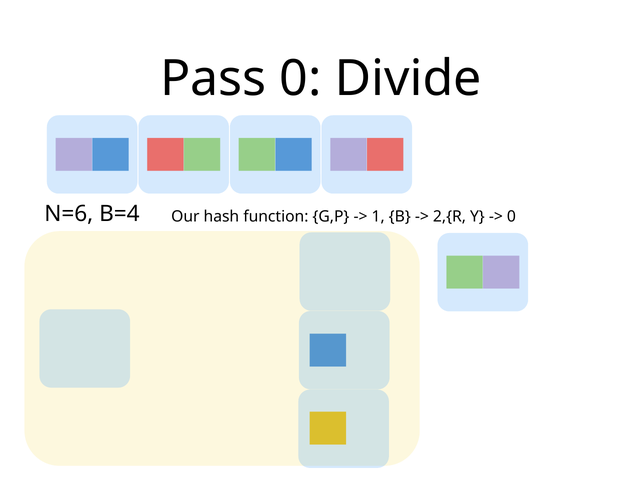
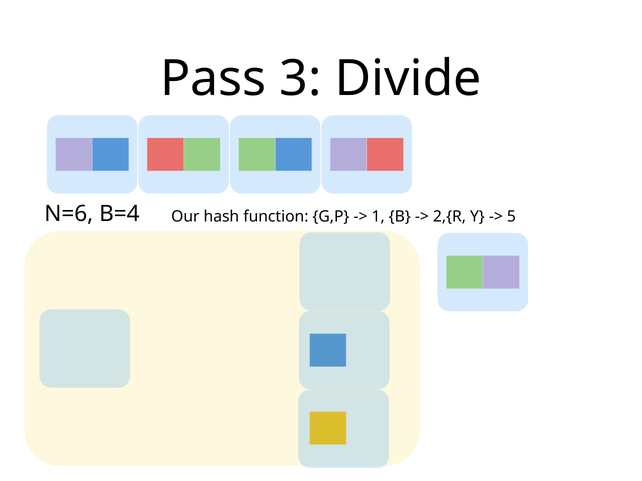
Pass 0: 0 -> 3
0 at (511, 217): 0 -> 5
